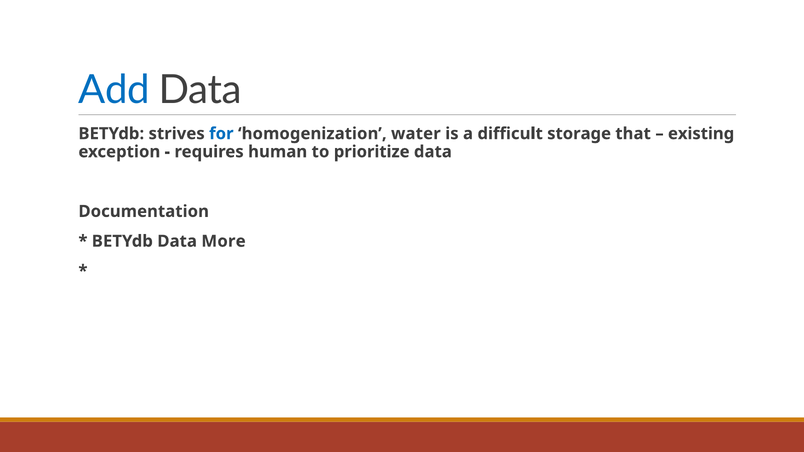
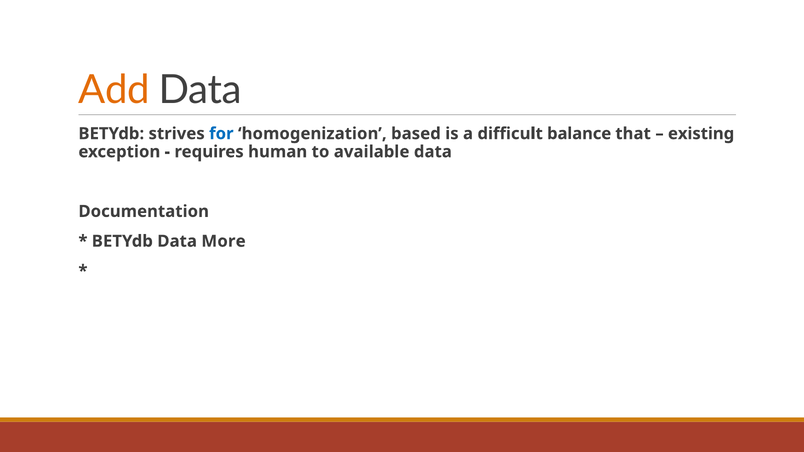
Add colour: blue -> orange
water: water -> based
storage: storage -> balance
prioritize: prioritize -> available
